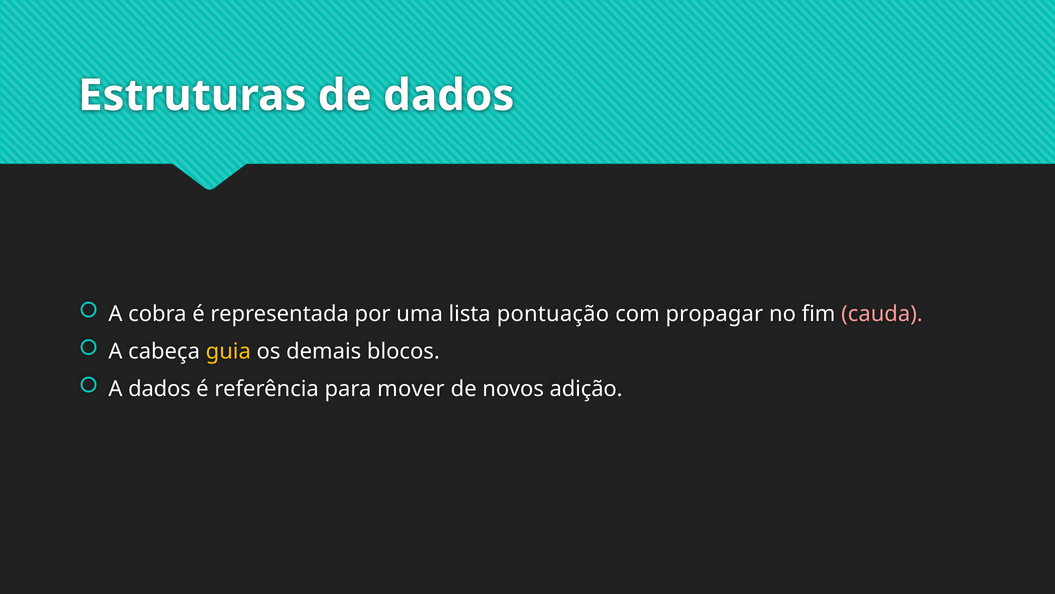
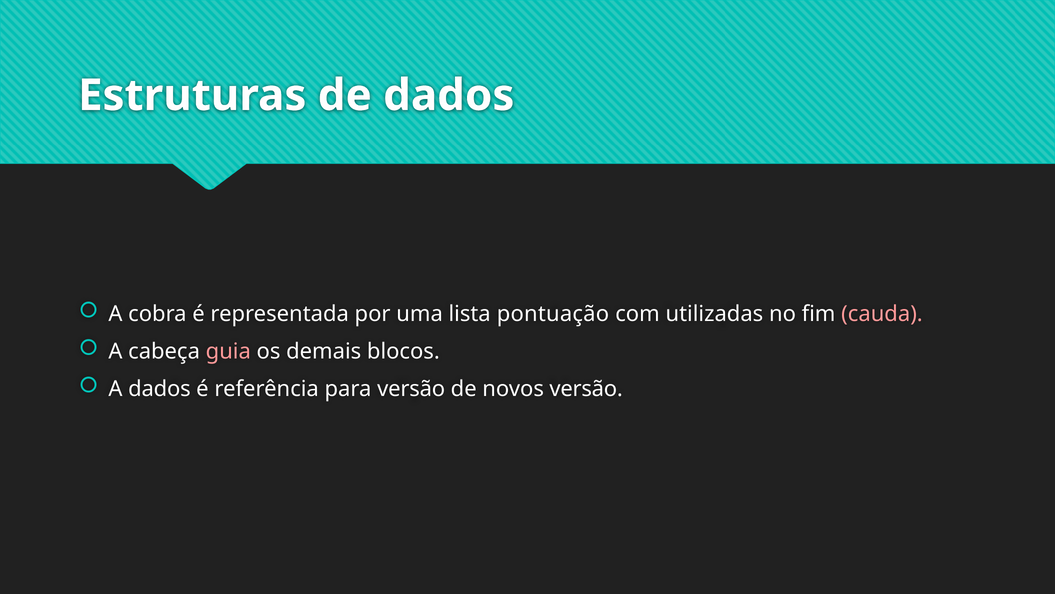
propagar: propagar -> utilizadas
guia colour: yellow -> pink
para mover: mover -> versão
novos adição: adição -> versão
